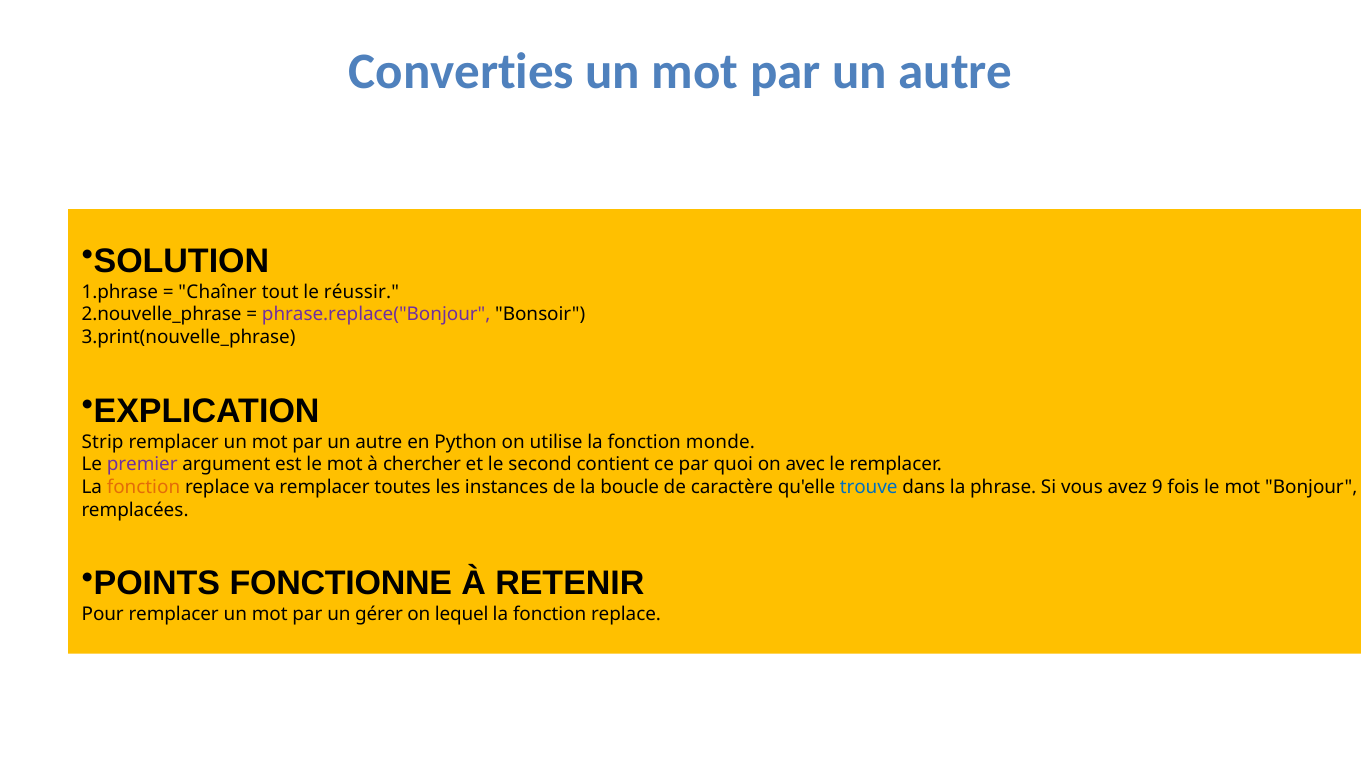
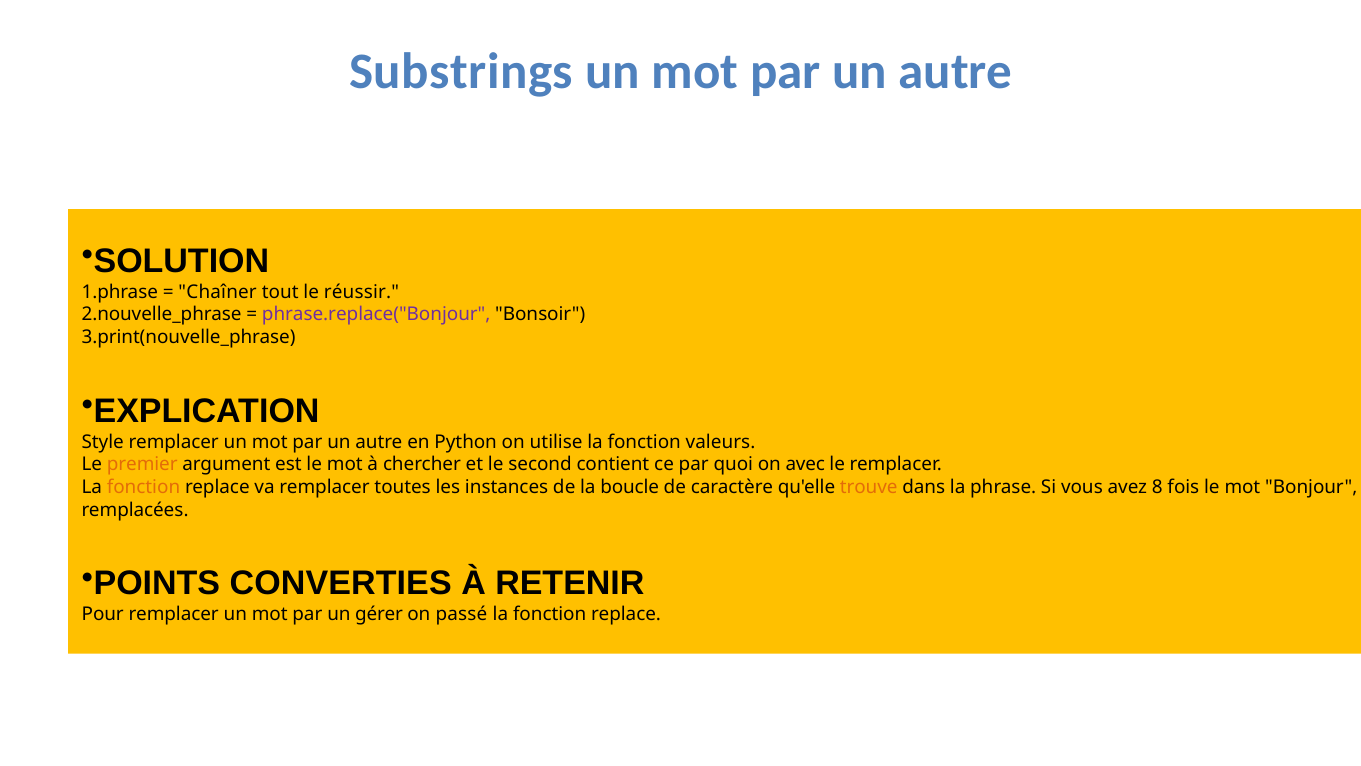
Converties: Converties -> Substrings
Strip: Strip -> Style
monde: monde -> valeurs
premier colour: purple -> orange
trouve colour: blue -> orange
9: 9 -> 8
FONCTIONNE: FONCTIONNE -> CONVERTIES
lequel: lequel -> passé
